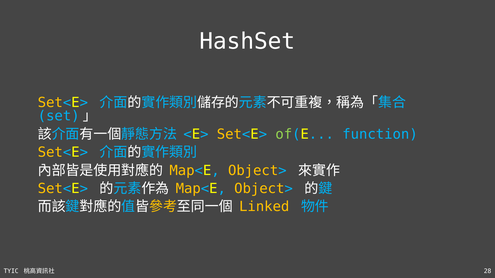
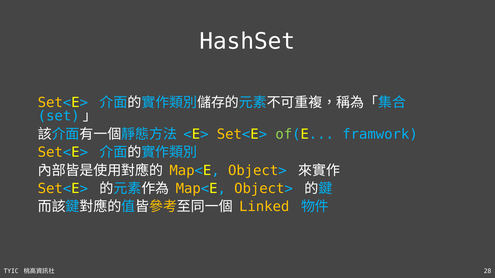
function: function -> framwork
